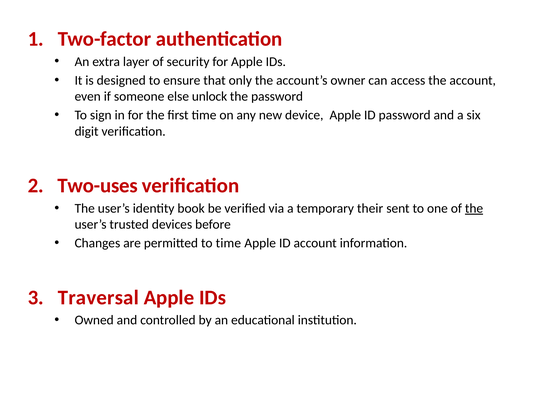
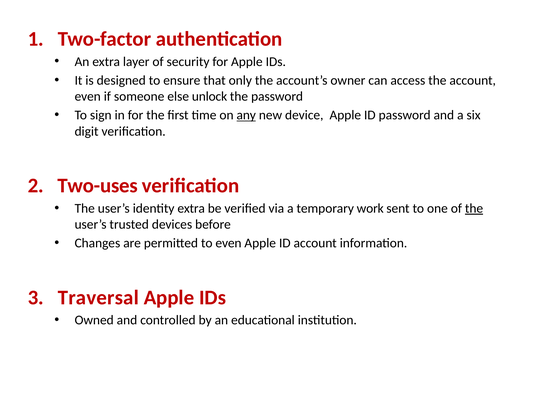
any underline: none -> present
identity book: book -> extra
their: their -> work
to time: time -> even
